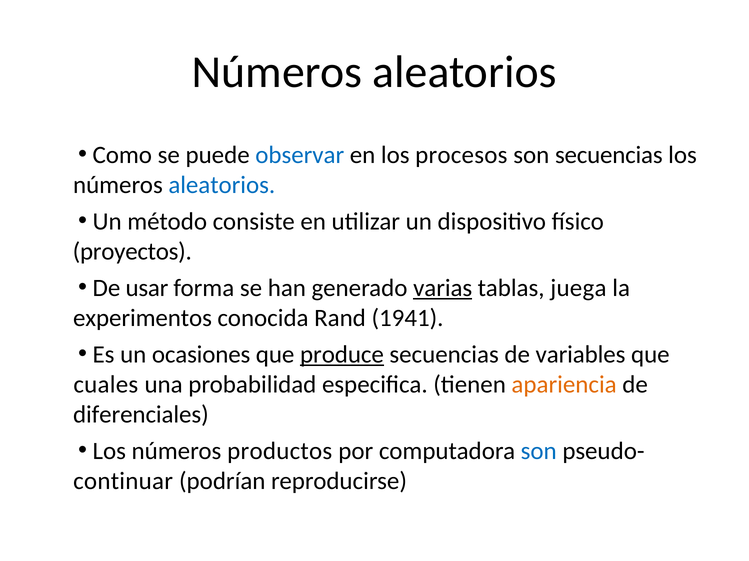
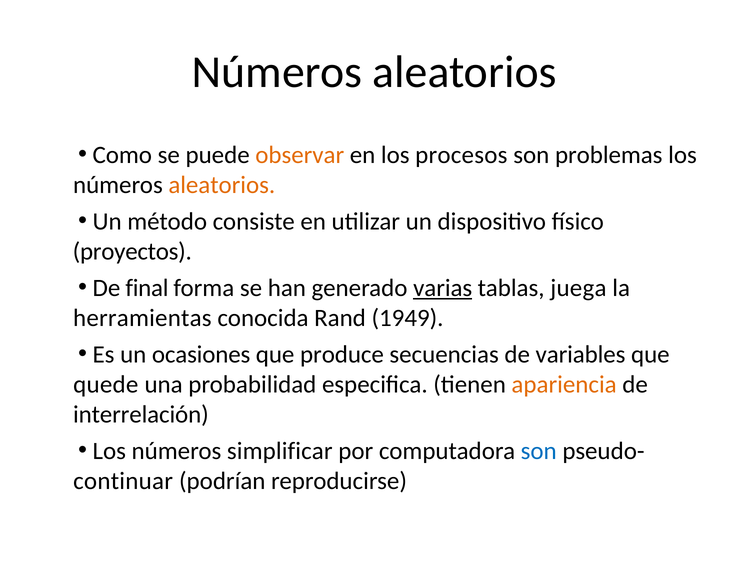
observar colour: blue -> orange
son secuencias: secuencias -> problemas
aleatorios at (222, 185) colour: blue -> orange
usar: usar -> final
experimentos: experimentos -> herramientas
1941: 1941 -> 1949
produce underline: present -> none
cuales: cuales -> quede
diferenciales: diferenciales -> interrelación
productos: productos -> simplificar
